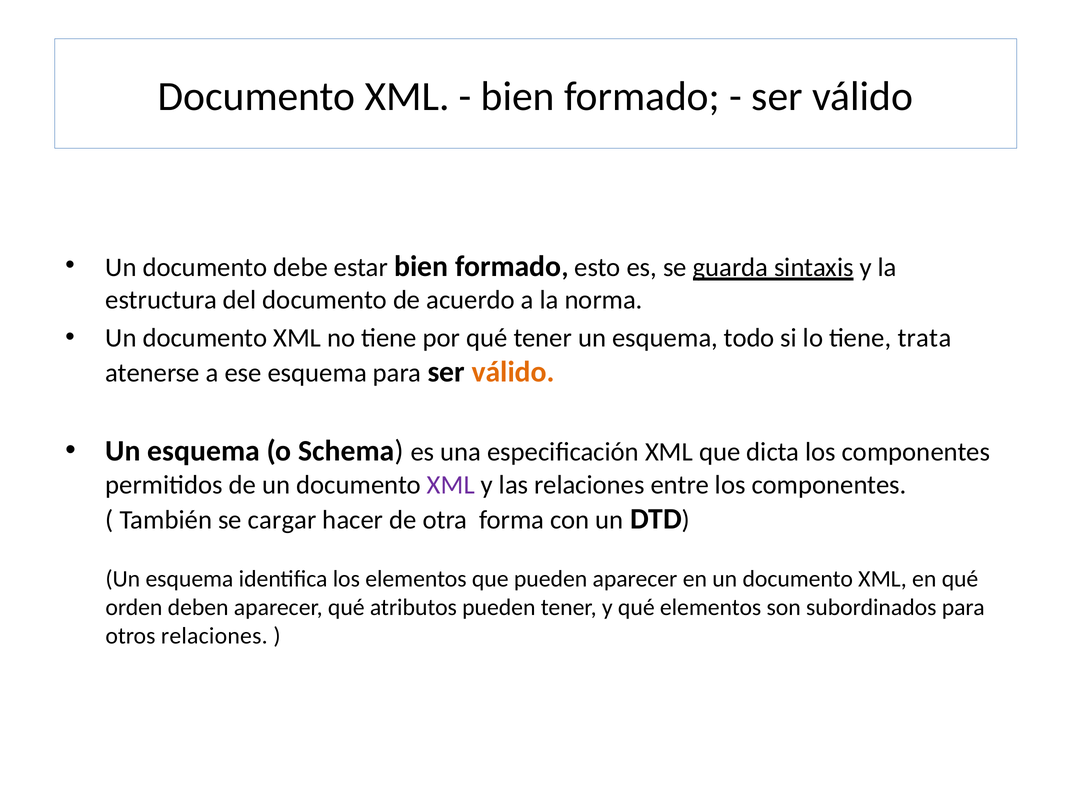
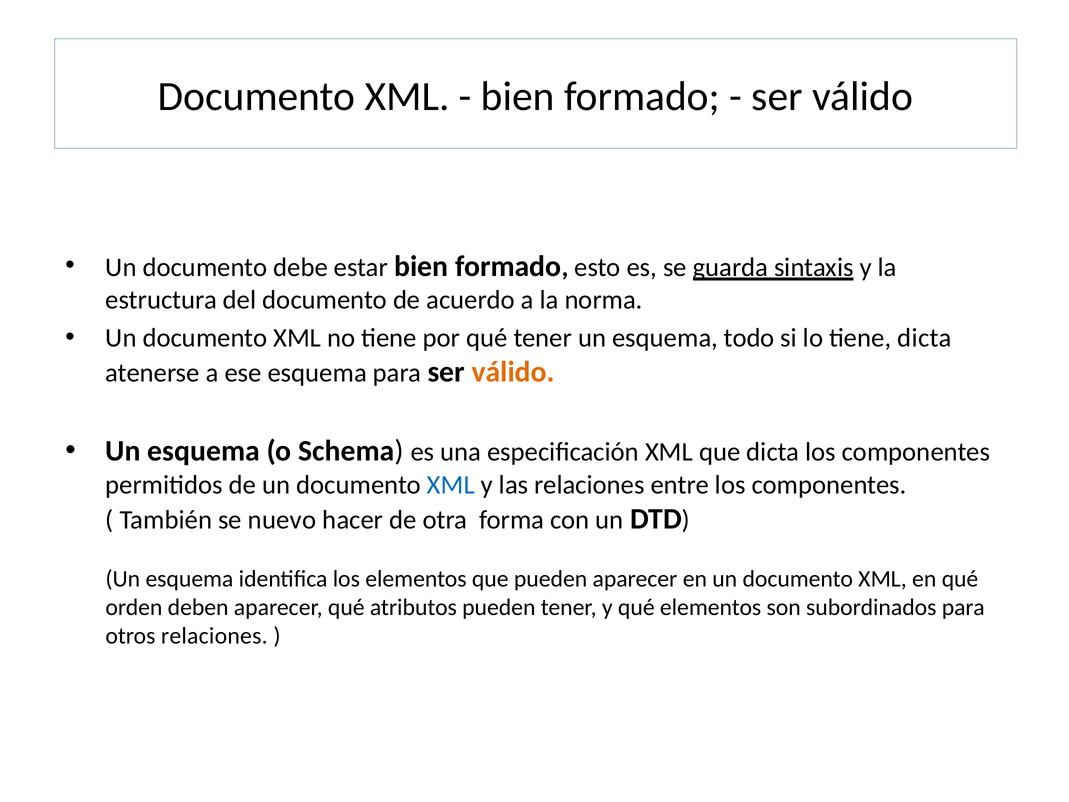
tiene trata: trata -> dicta
XML at (451, 485) colour: purple -> blue
cargar: cargar -> nuevo
